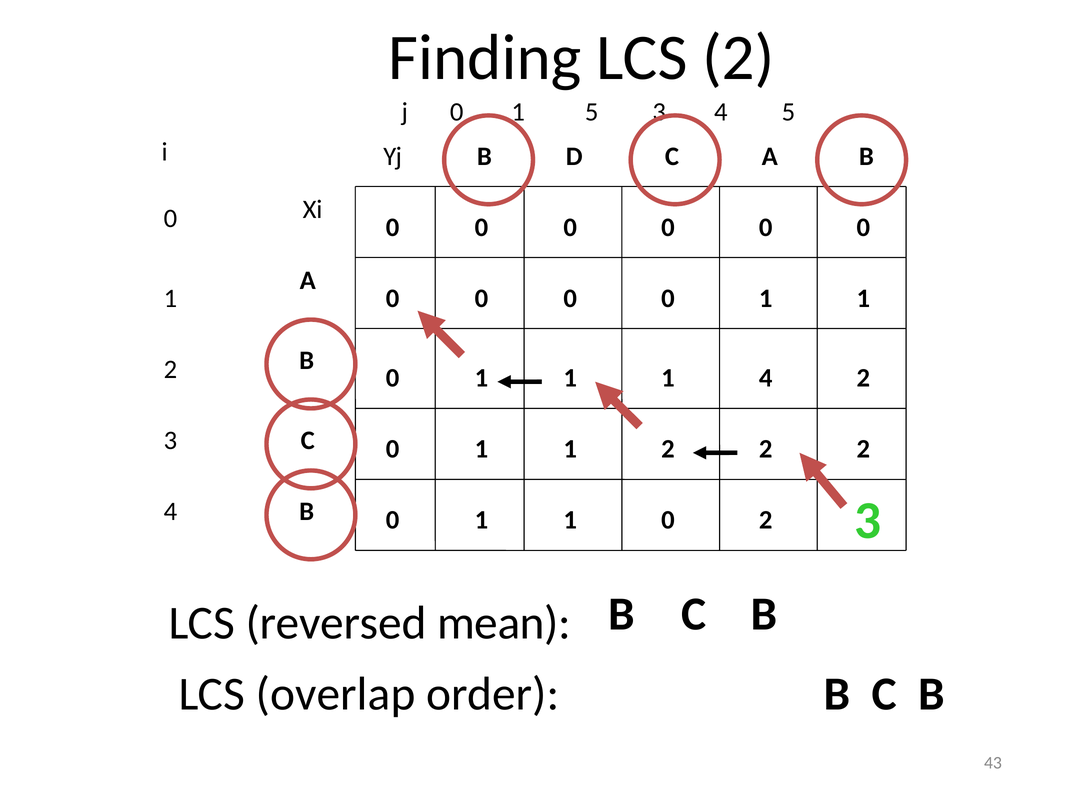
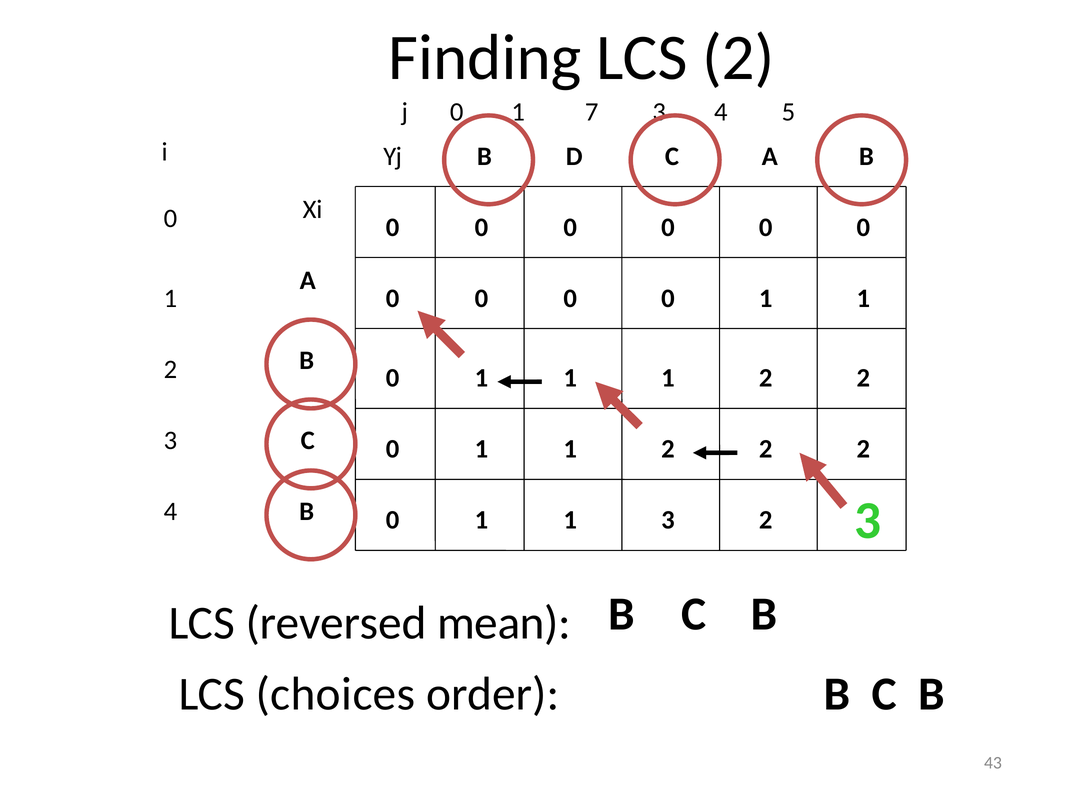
5 at (592, 112): 5 -> 7
4 at (766, 378): 4 -> 2
1 1 0: 0 -> 3
overlap: overlap -> choices
